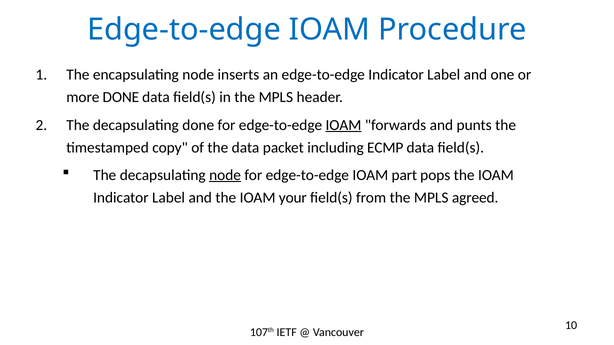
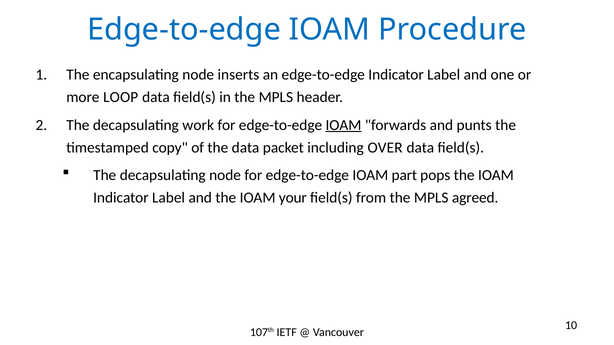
more DONE: DONE -> LOOP
decapsulating done: done -> work
ECMP: ECMP -> OVER
node at (225, 175) underline: present -> none
